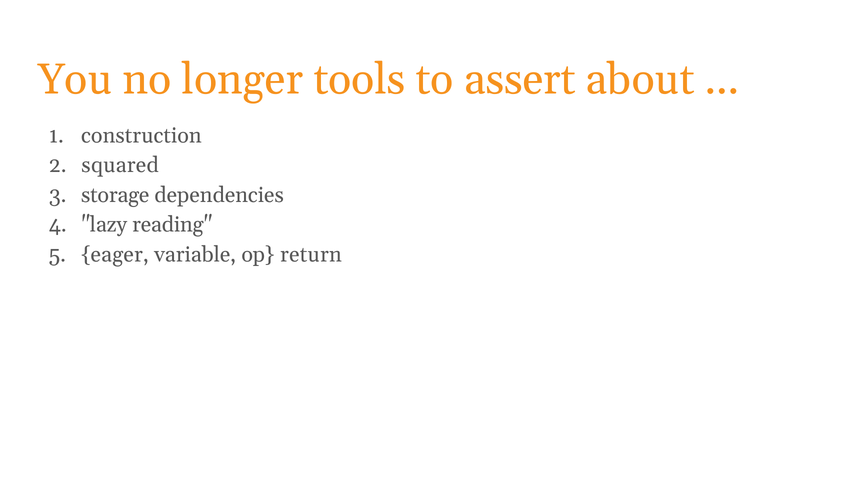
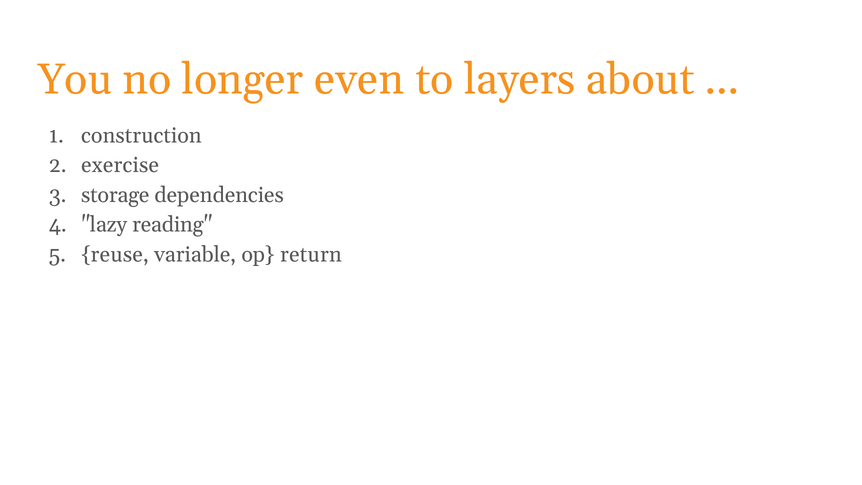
tools: tools -> even
assert: assert -> layers
squared: squared -> exercise
eager: eager -> reuse
